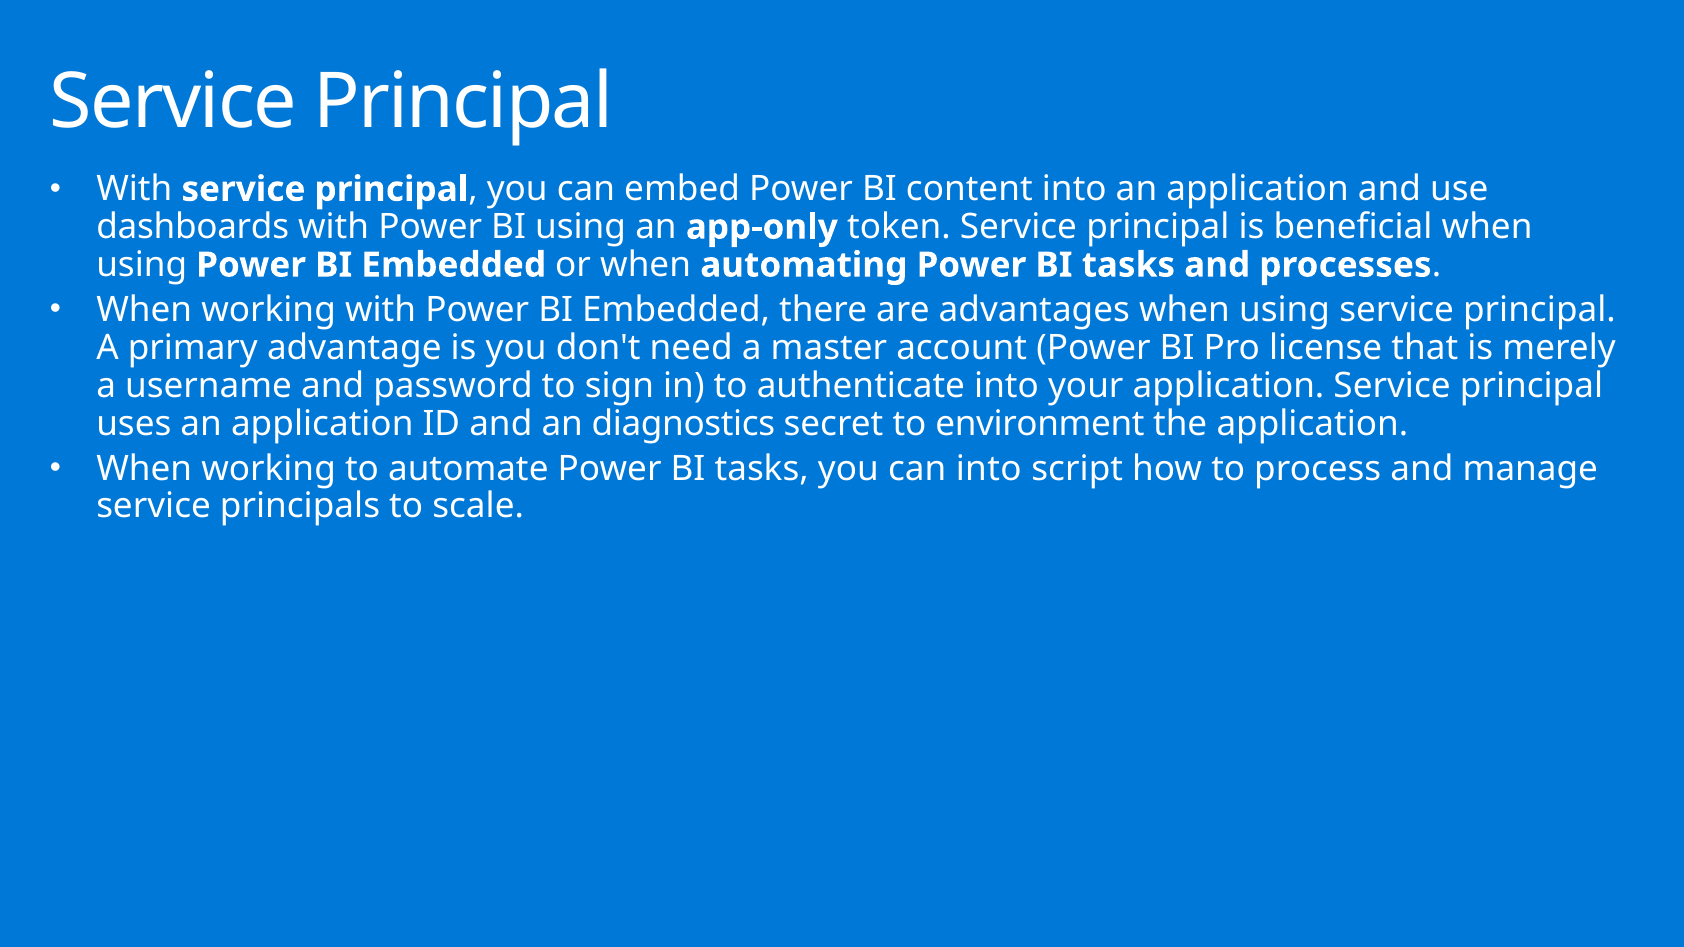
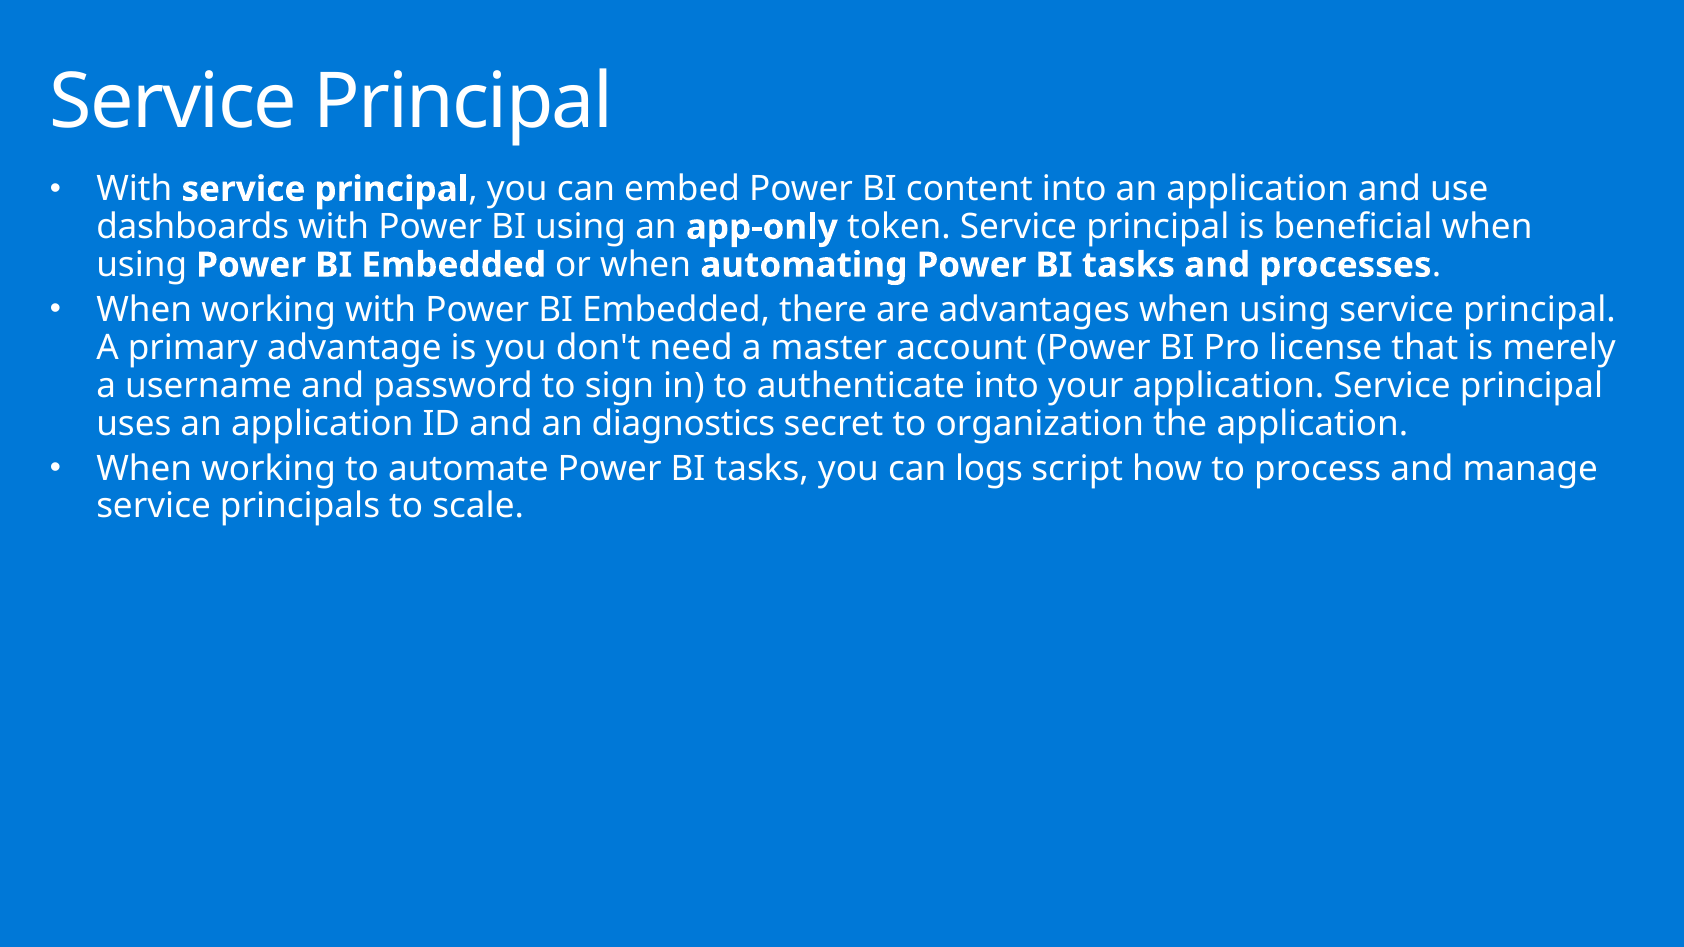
environment: environment -> organization
can into: into -> logs
